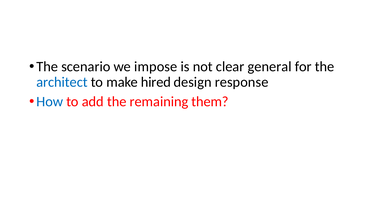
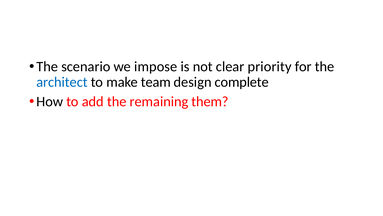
general: general -> priority
hired: hired -> team
response: response -> complete
How colour: blue -> black
